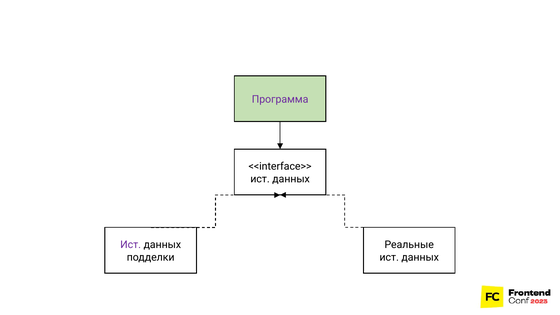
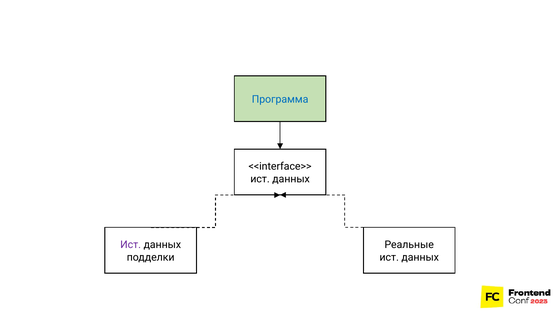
Программа colour: purple -> blue
